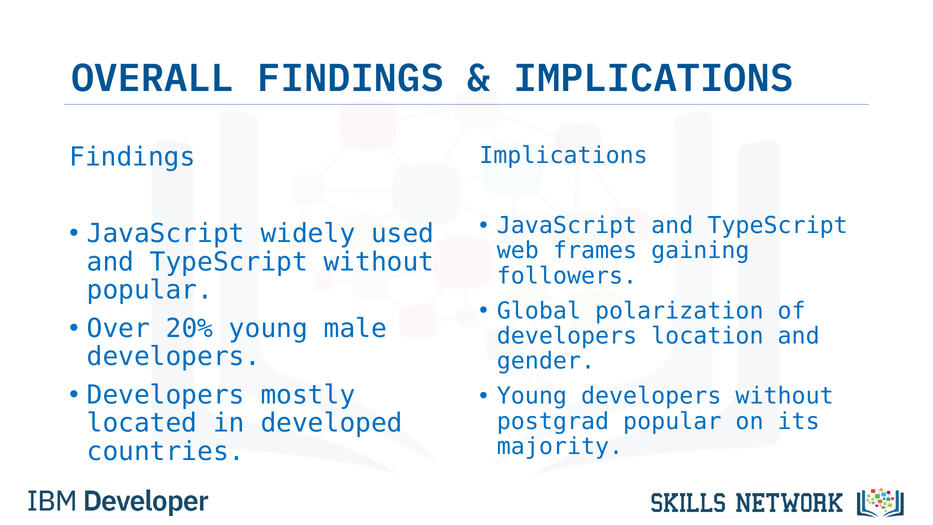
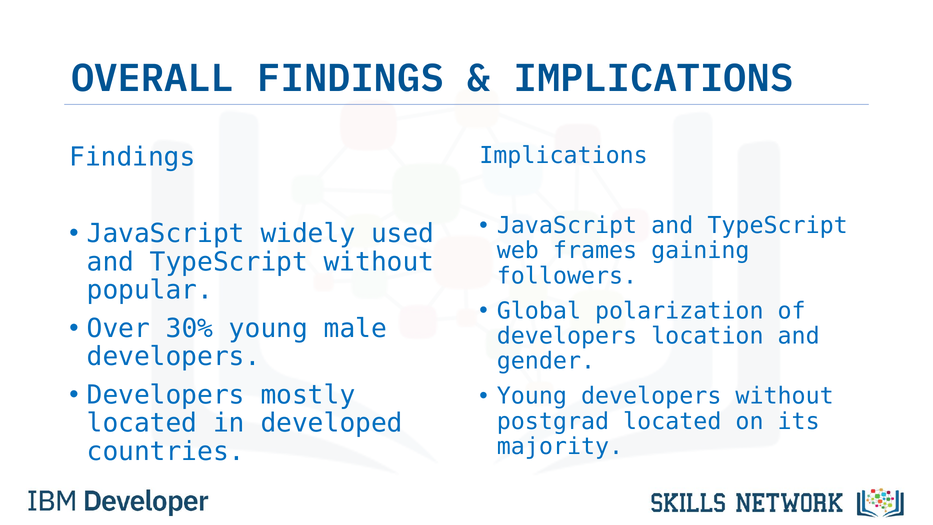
20%: 20% -> 30%
postgrad popular: popular -> located
